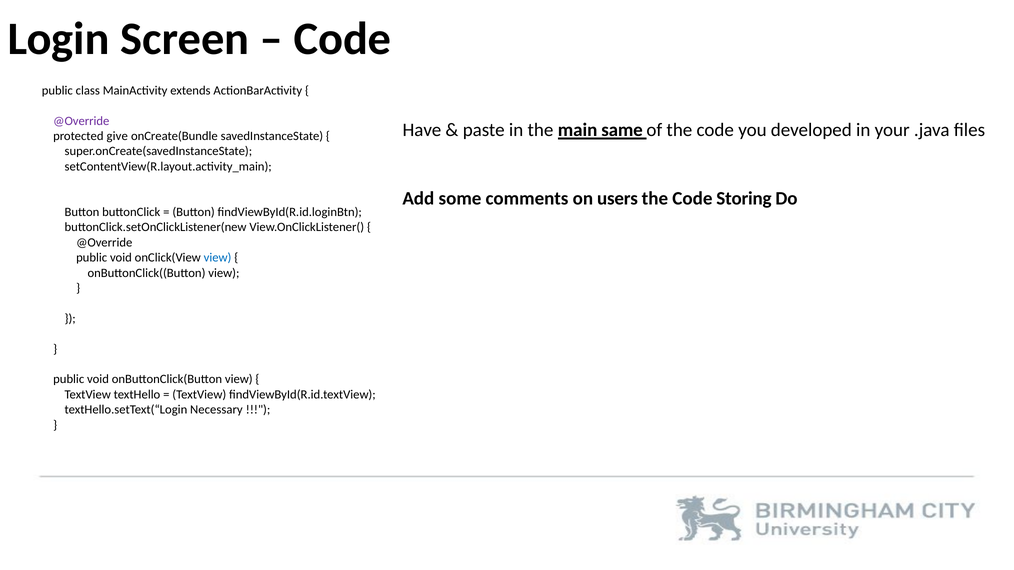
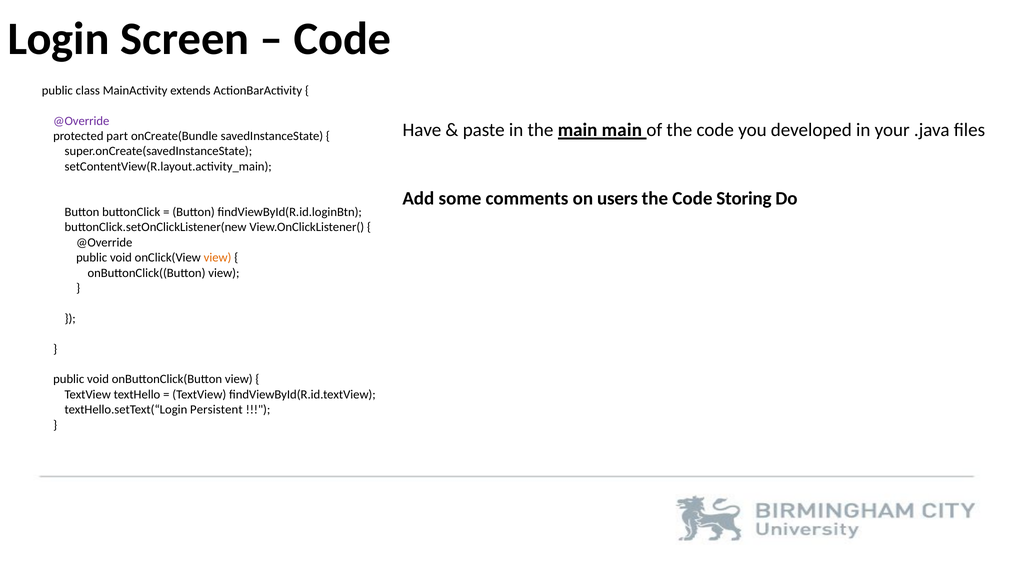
main same: same -> main
give: give -> part
view at (218, 258) colour: blue -> orange
Necessary: Necessary -> Persistent
